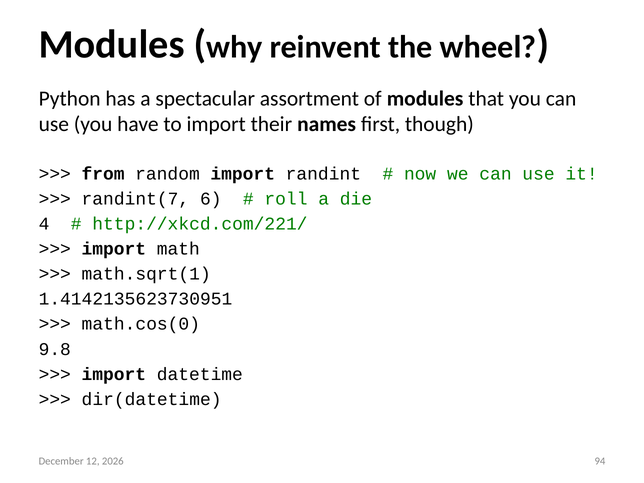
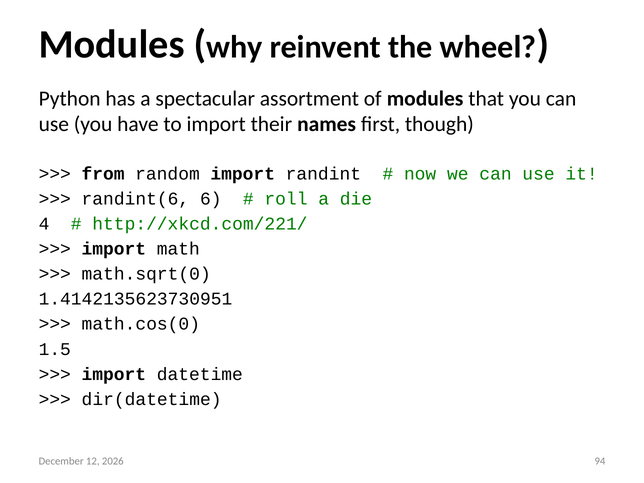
randint(7: randint(7 -> randint(6
math.sqrt(1: math.sqrt(1 -> math.sqrt(0
9.8: 9.8 -> 1.5
